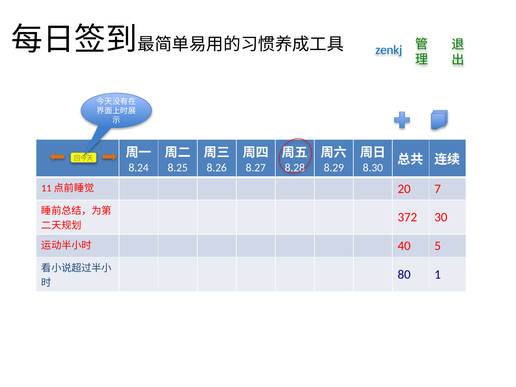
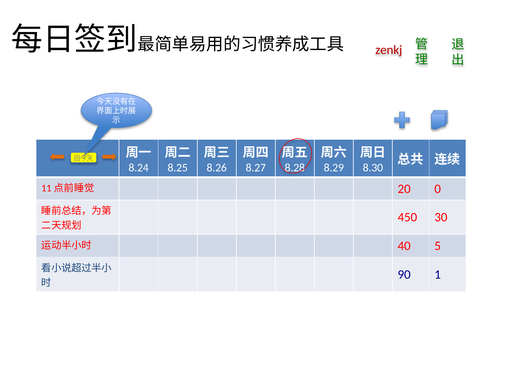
zenkj colour: blue -> red
7: 7 -> 0
372: 372 -> 450
80: 80 -> 90
